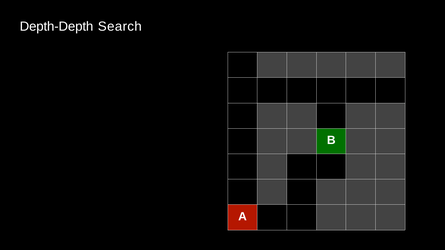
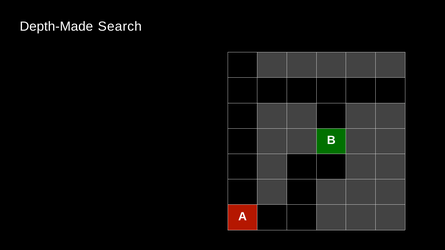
Depth-Depth: Depth-Depth -> Depth-Made
